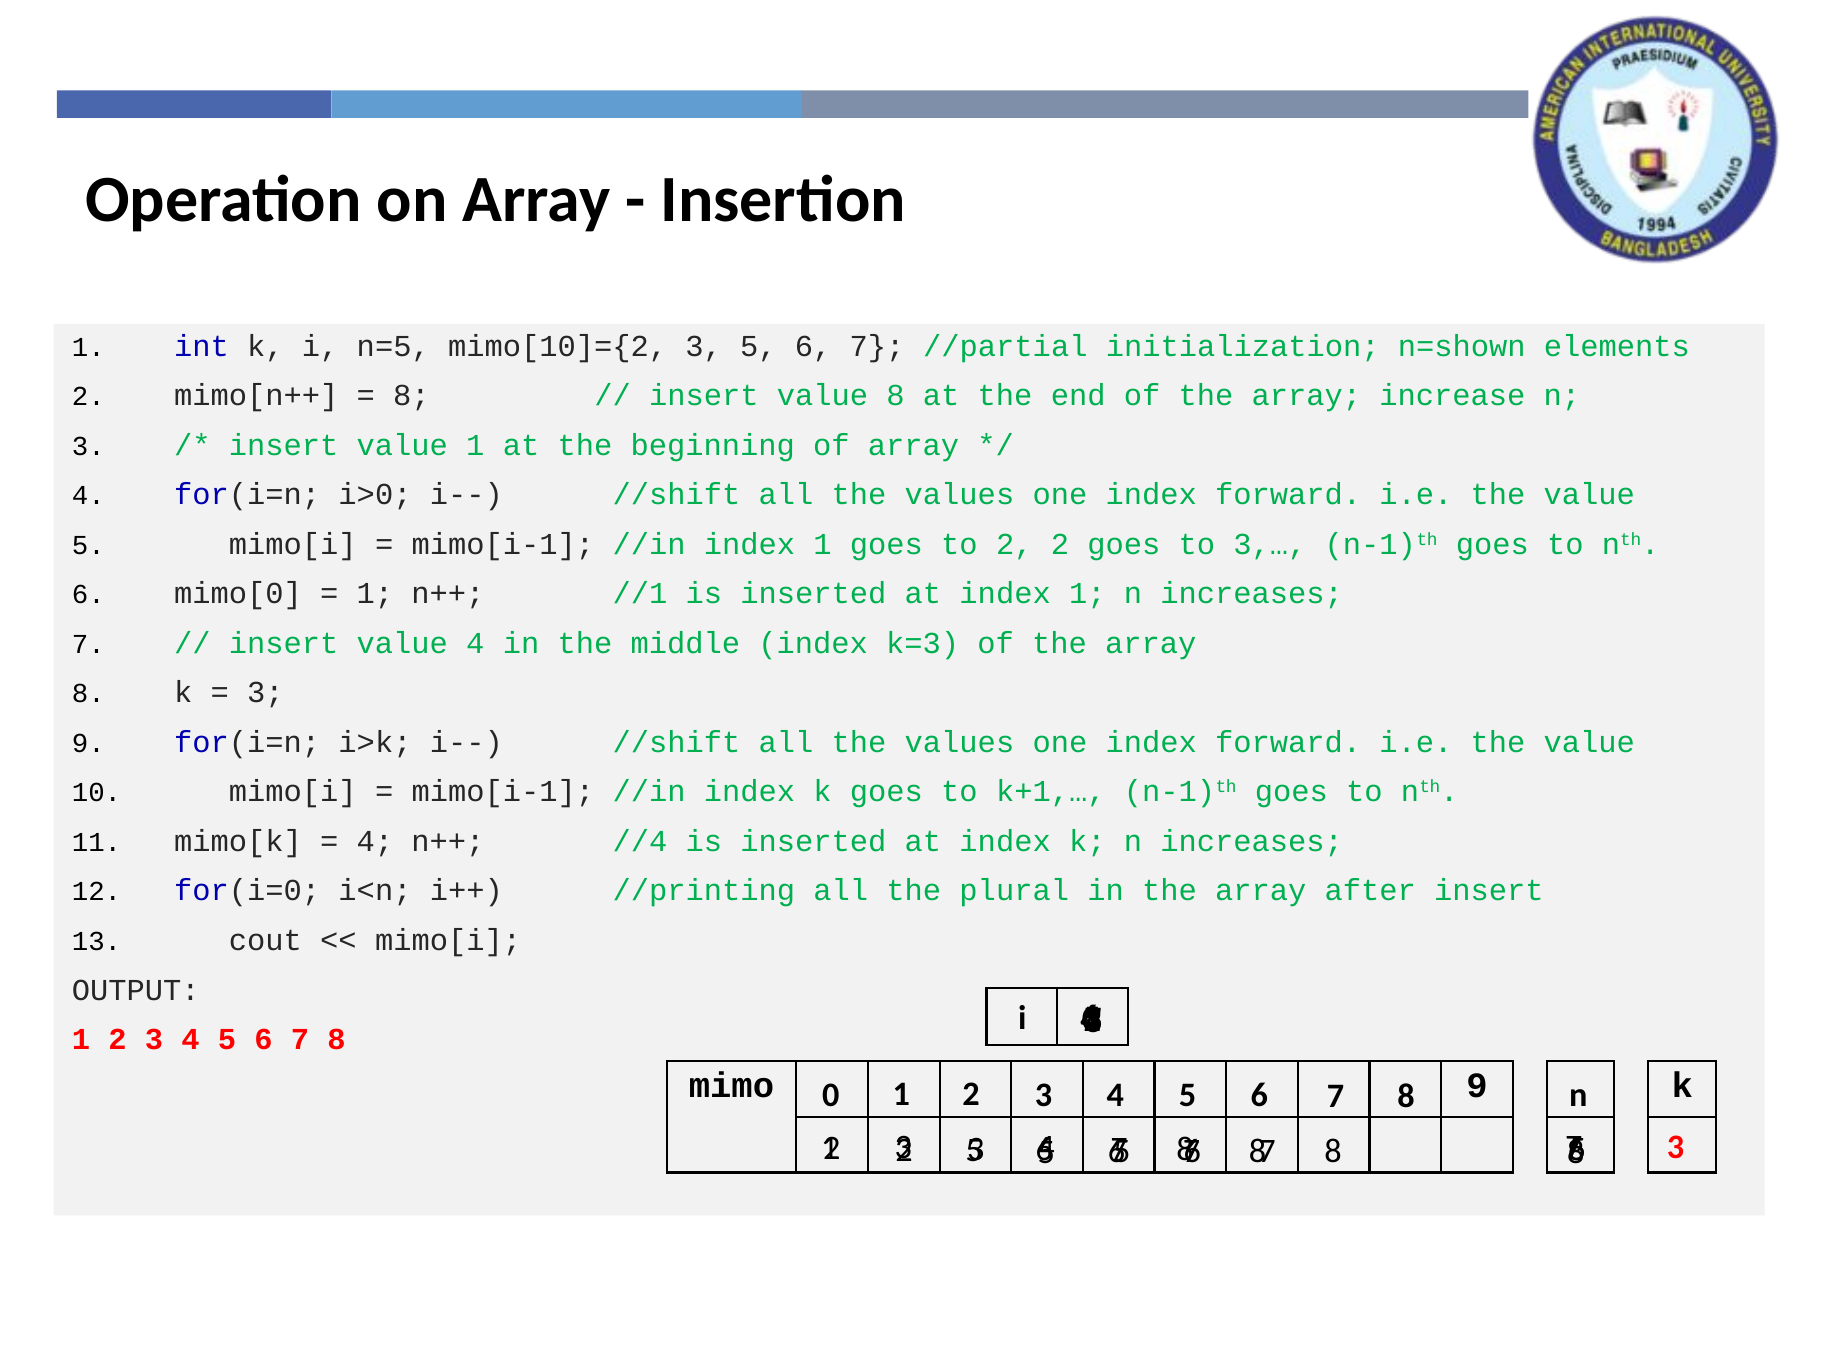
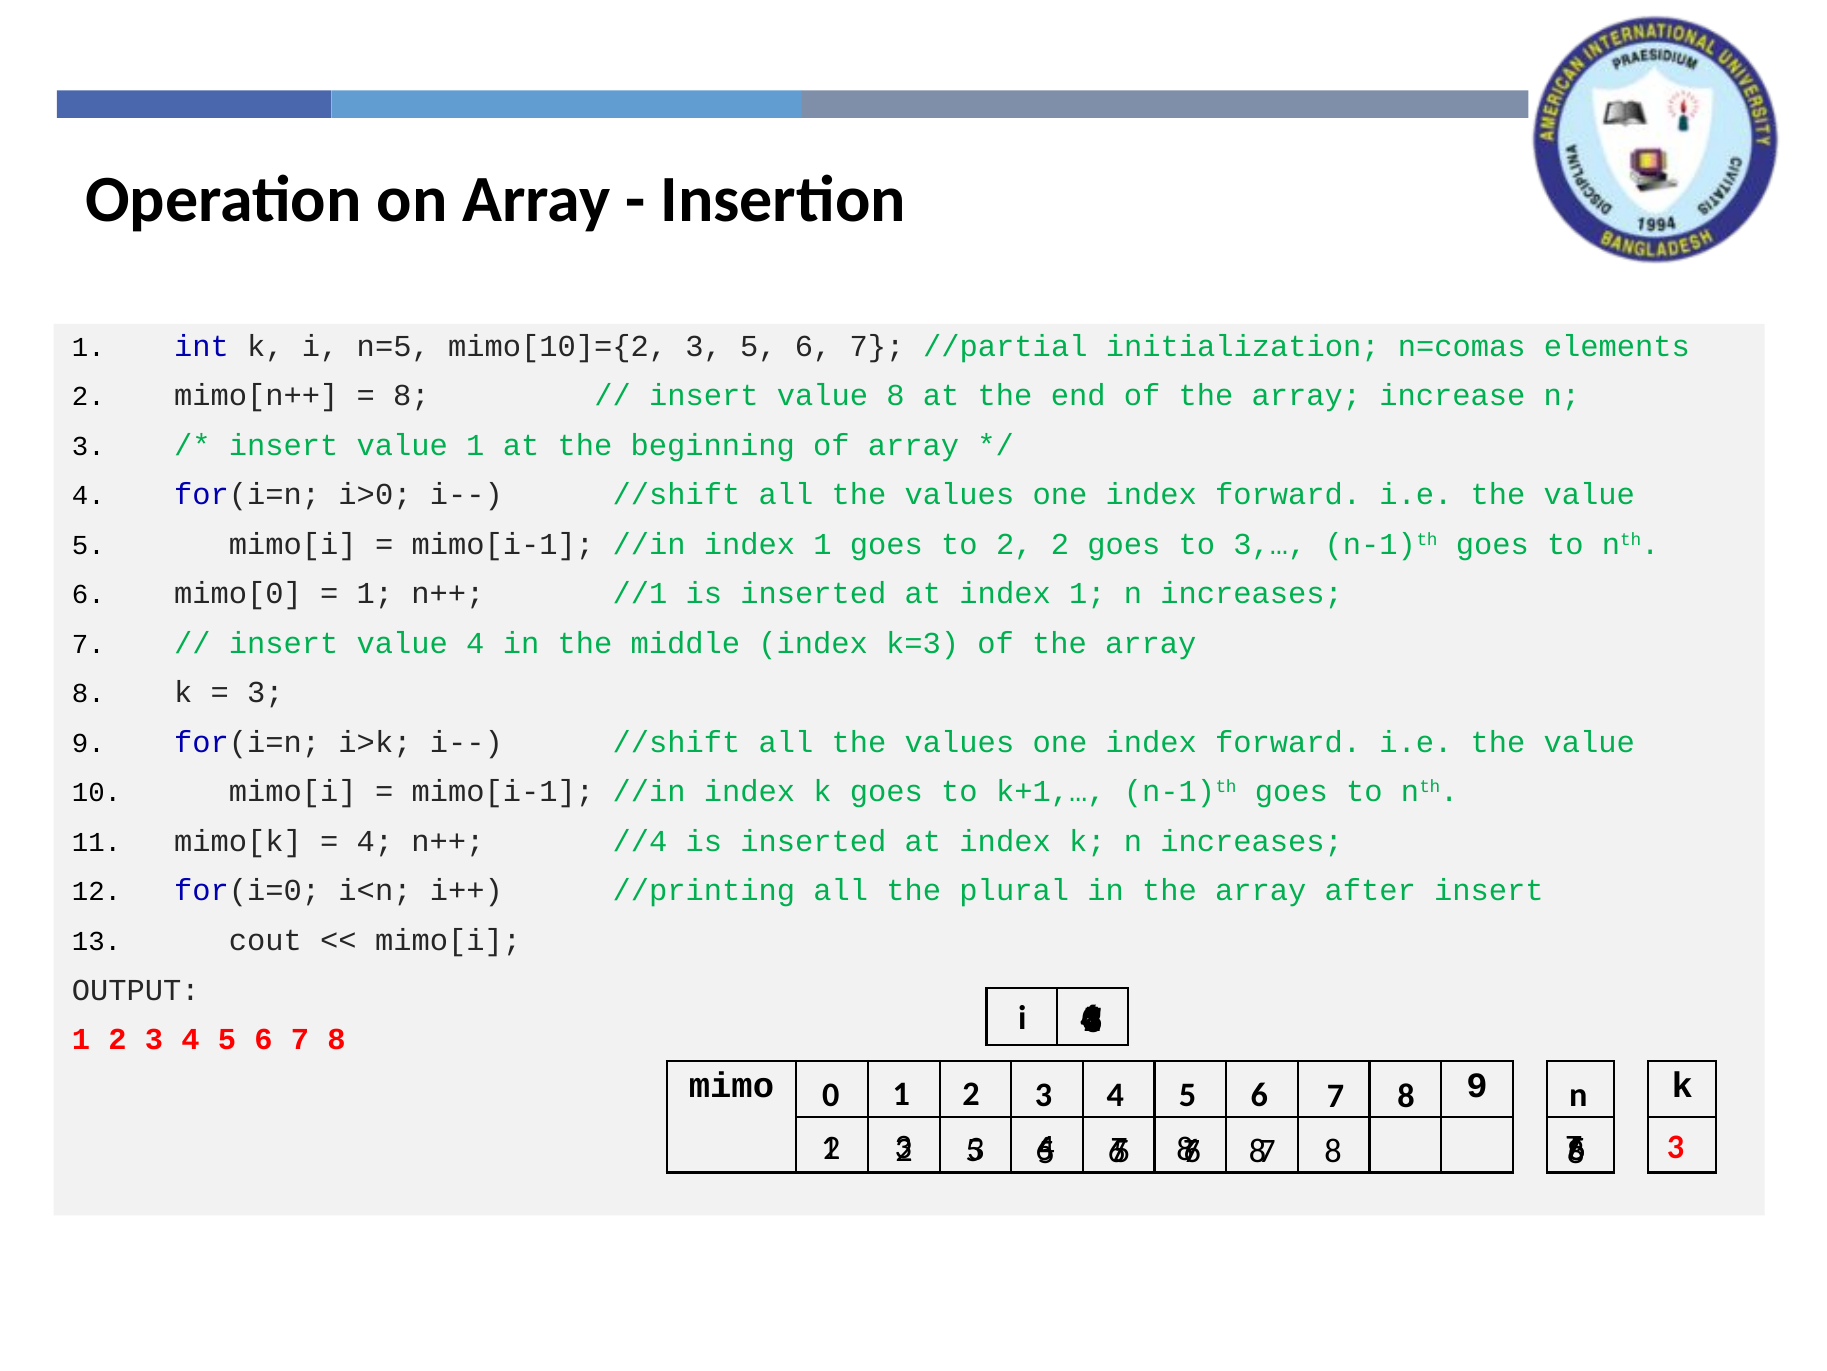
n=shown: n=shown -> n=comas
